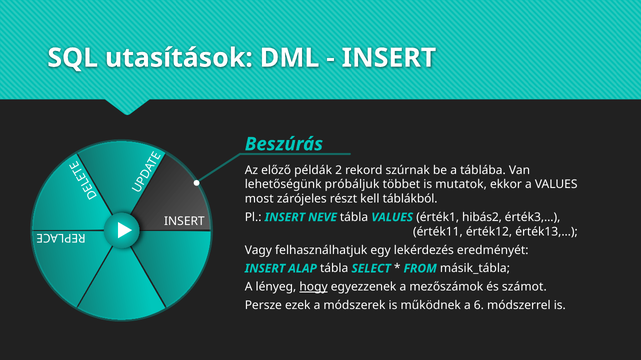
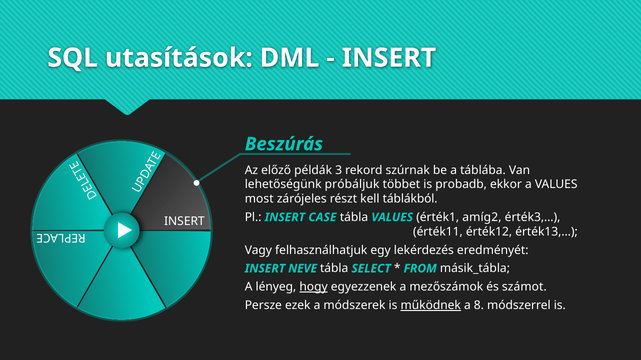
2: 2 -> 3
mutatok: mutatok -> probadb
NEVE: NEVE -> CASE
hibás2: hibás2 -> amíg2
ALAP: ALAP -> NEVE
működnek underline: none -> present
6: 6 -> 8
